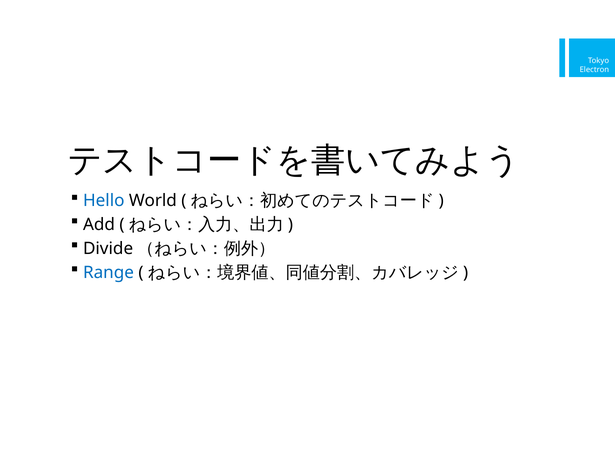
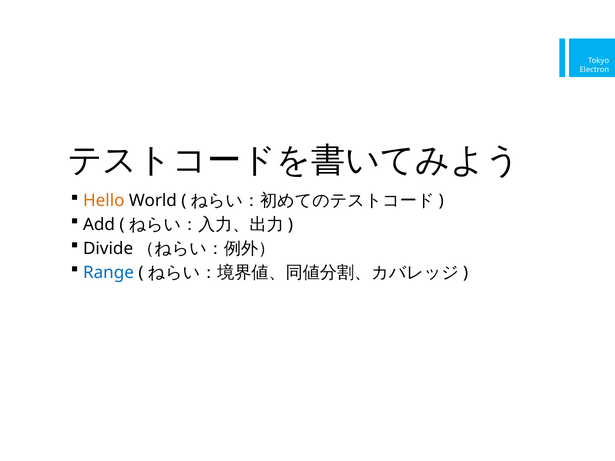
Hello colour: blue -> orange
